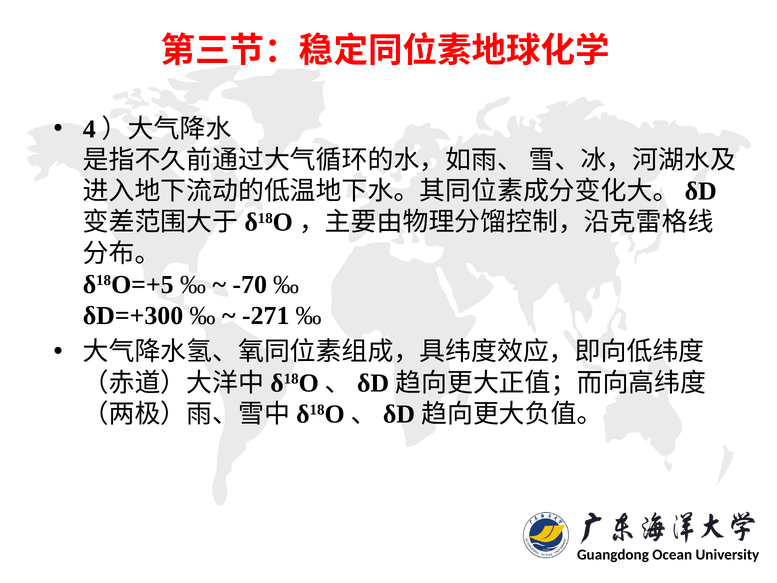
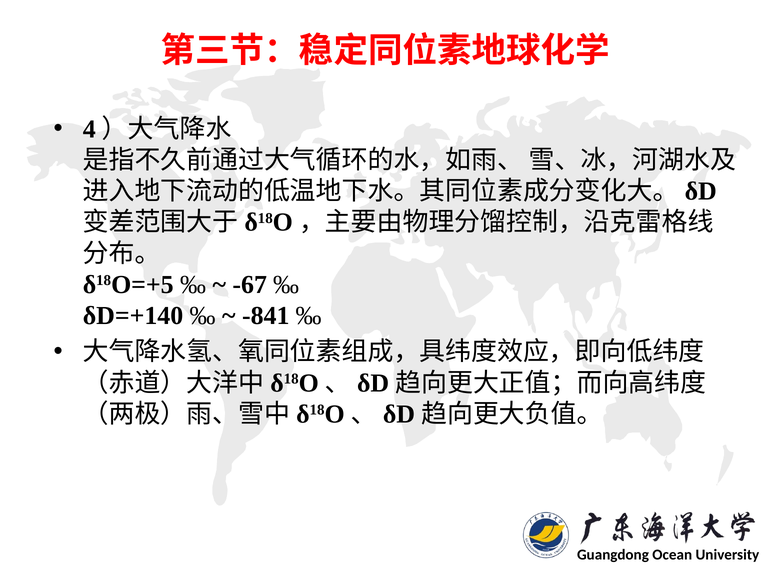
-70: -70 -> -67
δD=+300: δD=+300 -> δD=+140
-271: -271 -> -841
